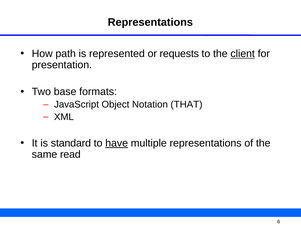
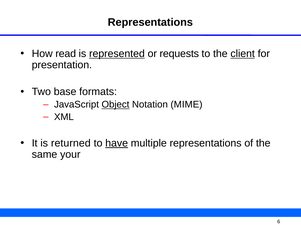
path: path -> read
represented underline: none -> present
Object underline: none -> present
THAT: THAT -> MIME
standard: standard -> returned
read: read -> your
